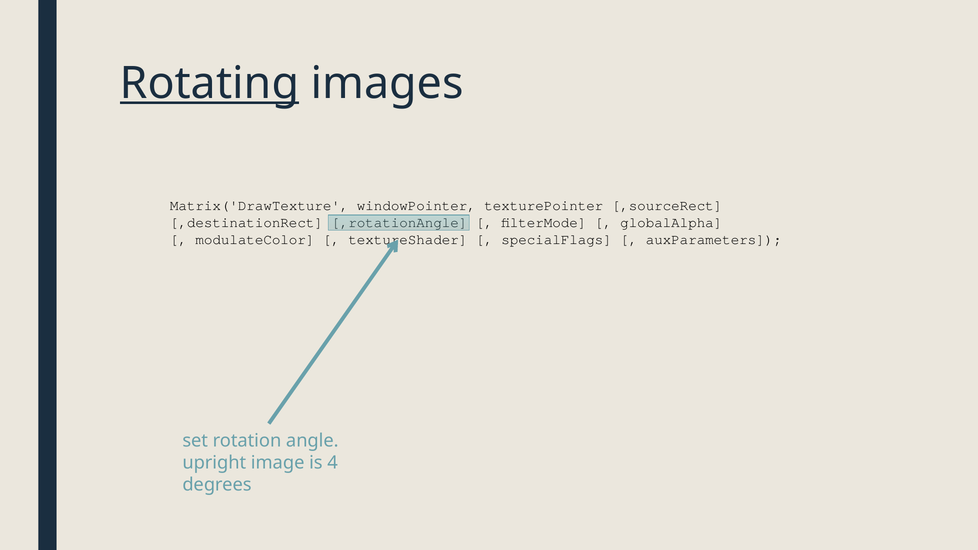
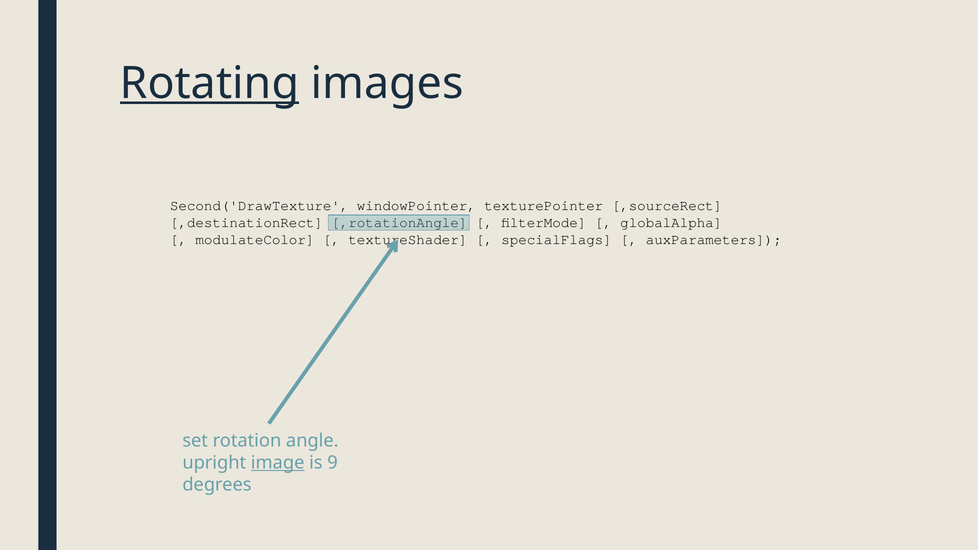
Matrix('DrawTexture: Matrix('DrawTexture -> Second('DrawTexture
image underline: none -> present
4: 4 -> 9
